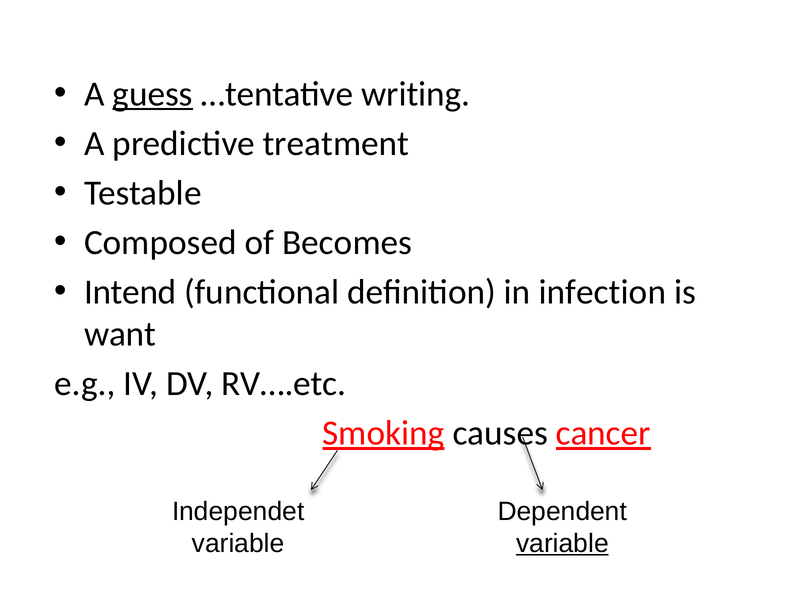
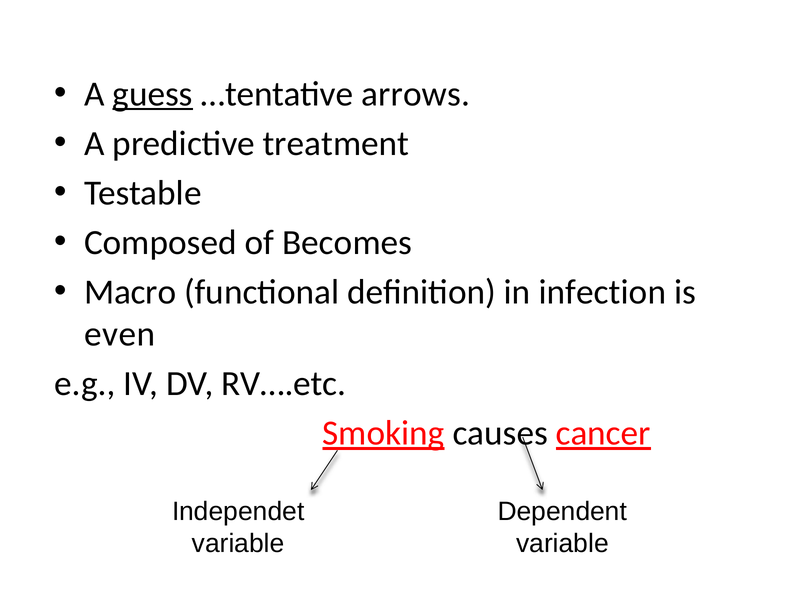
writing: writing -> arrows
Intend: Intend -> Macro
want: want -> even
variable at (562, 543) underline: present -> none
